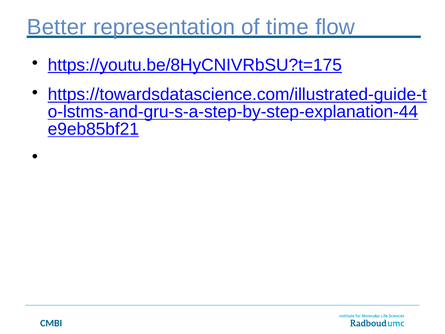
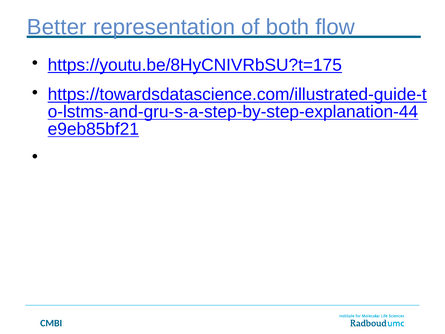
time: time -> both
